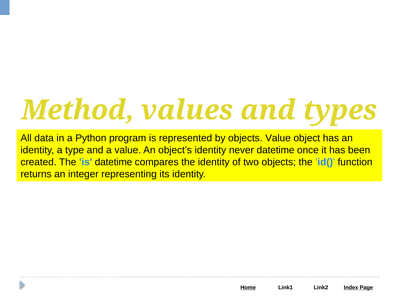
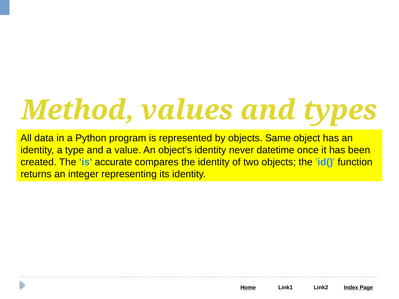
objects Value: Value -> Same
is datetime: datetime -> accurate
